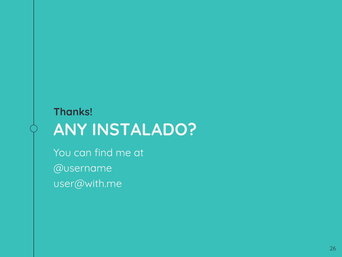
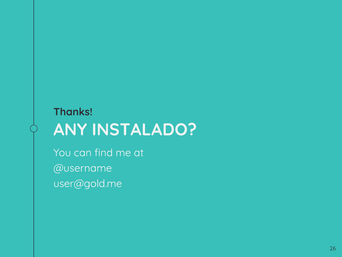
user@with.me: user@with.me -> user@gold.me
